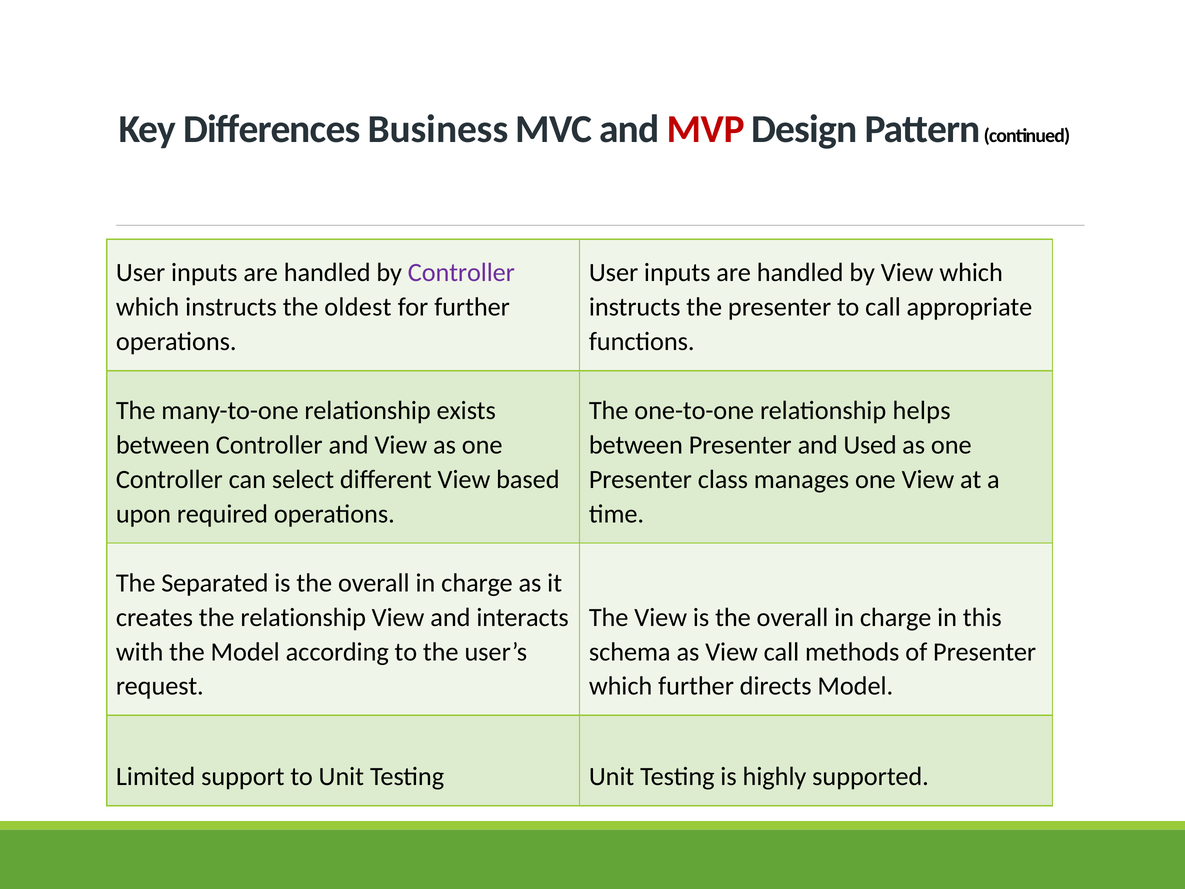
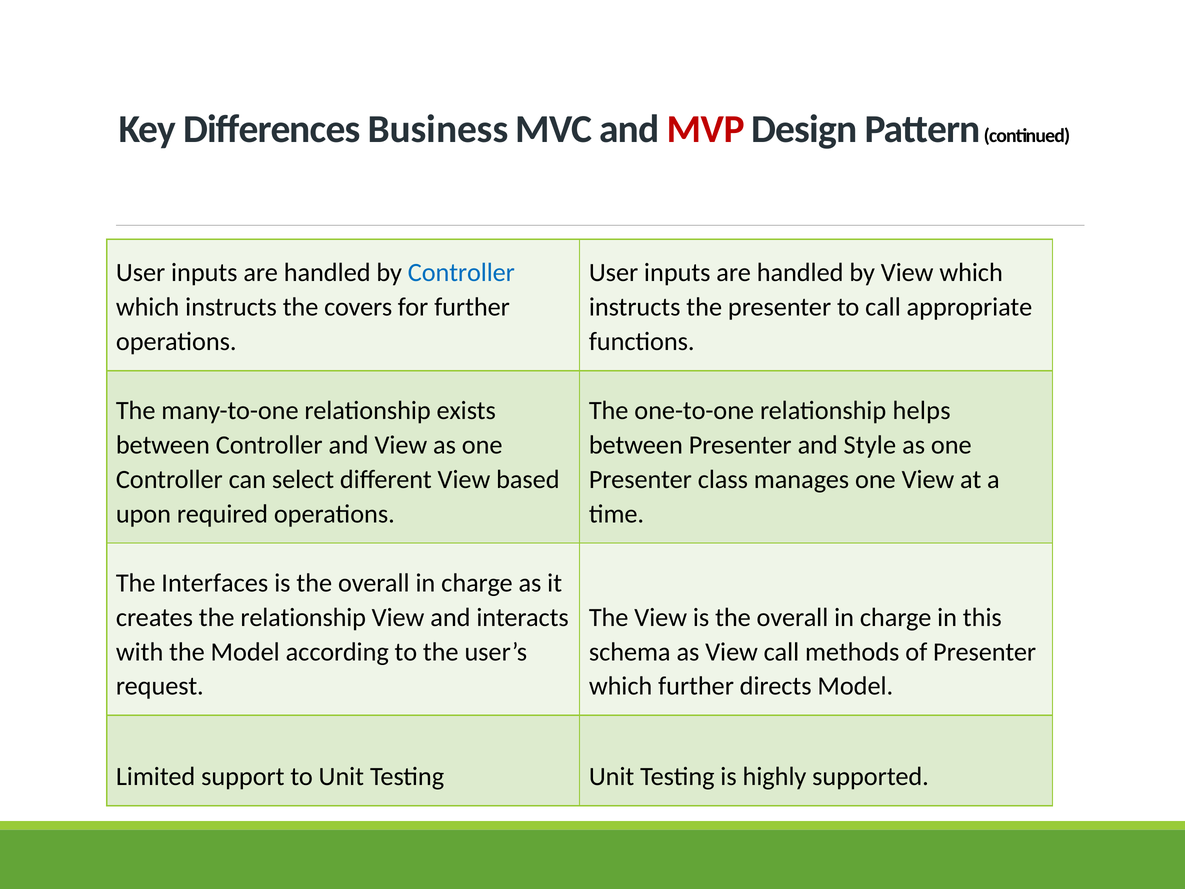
Controller at (461, 273) colour: purple -> blue
oldest: oldest -> covers
Used: Used -> Style
Separated: Separated -> Interfaces
